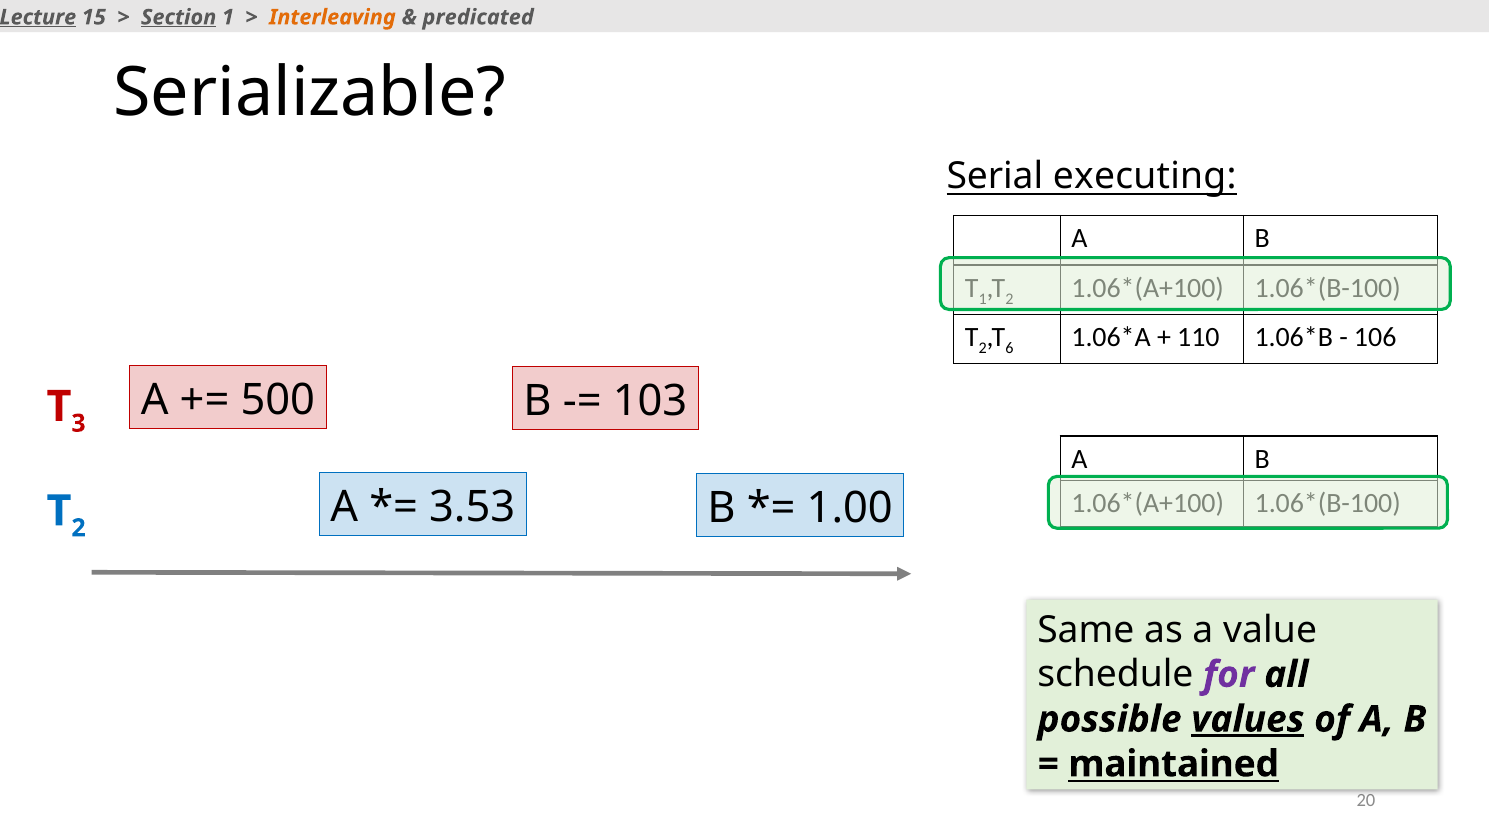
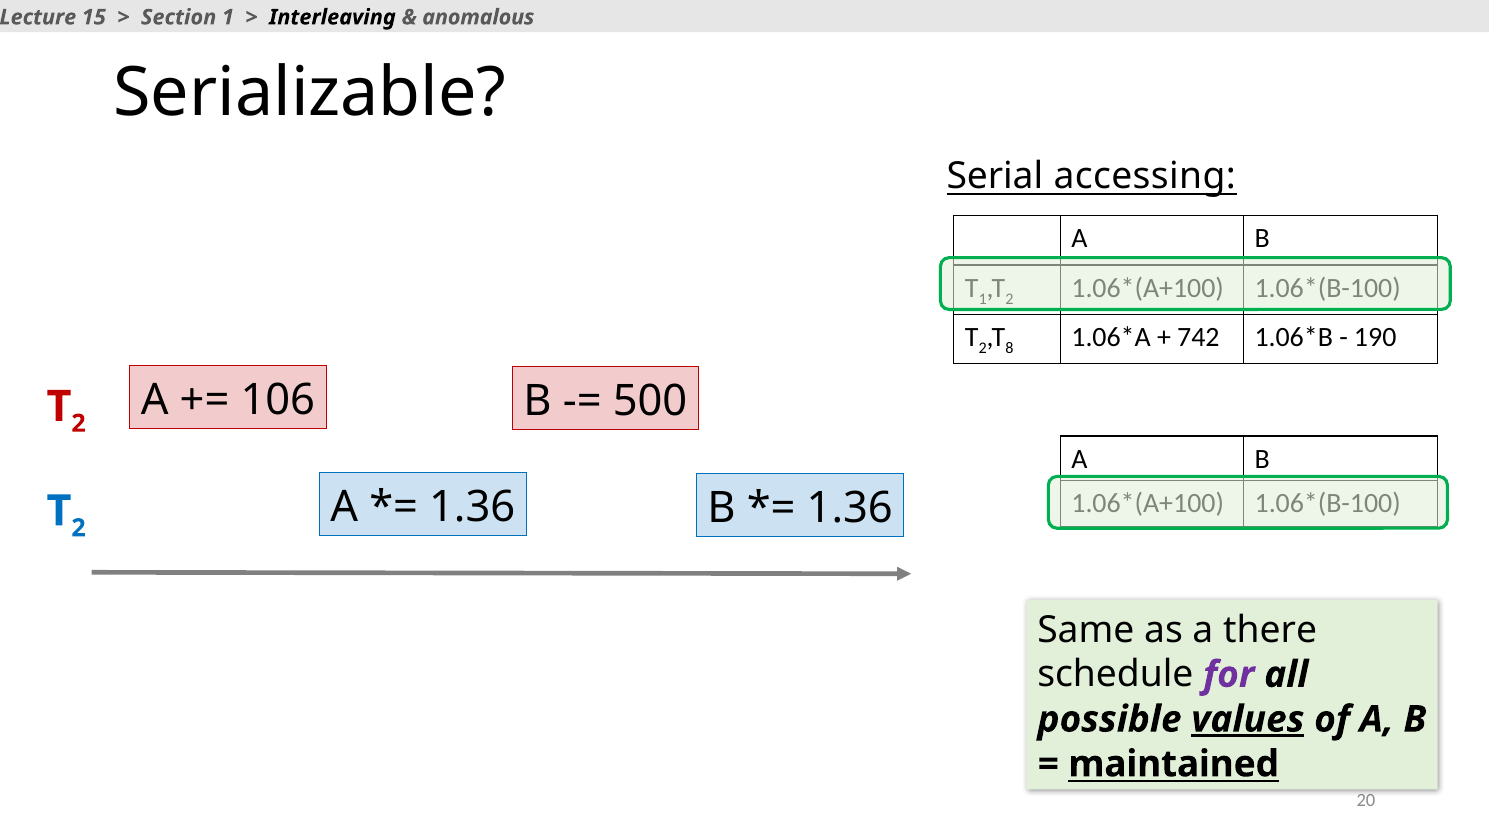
Lecture underline: present -> none
Section underline: present -> none
Interleaving colour: orange -> black
predicated: predicated -> anomalous
executing: executing -> accessing
6: 6 -> 8
110: 110 -> 742
106: 106 -> 190
500: 500 -> 106
103: 103 -> 500
3 at (79, 423): 3 -> 2
3.53 at (472, 507): 3.53 -> 1.36
1.00 at (850, 507): 1.00 -> 1.36
value: value -> there
